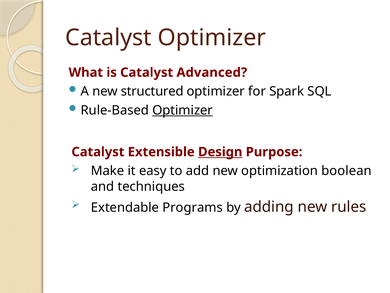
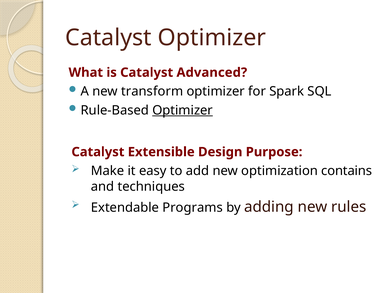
structured: structured -> transform
Design underline: present -> none
boolean: boolean -> contains
